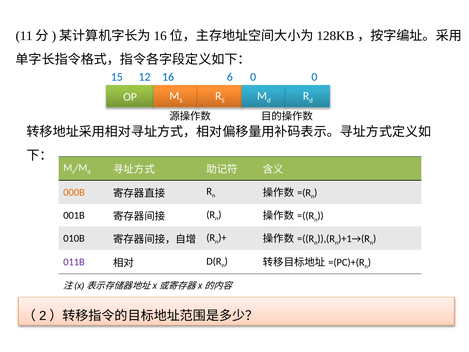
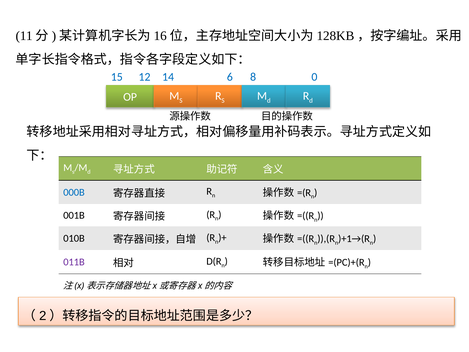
16: 16 -> 14
6 0: 0 -> 8
000B colour: orange -> blue
